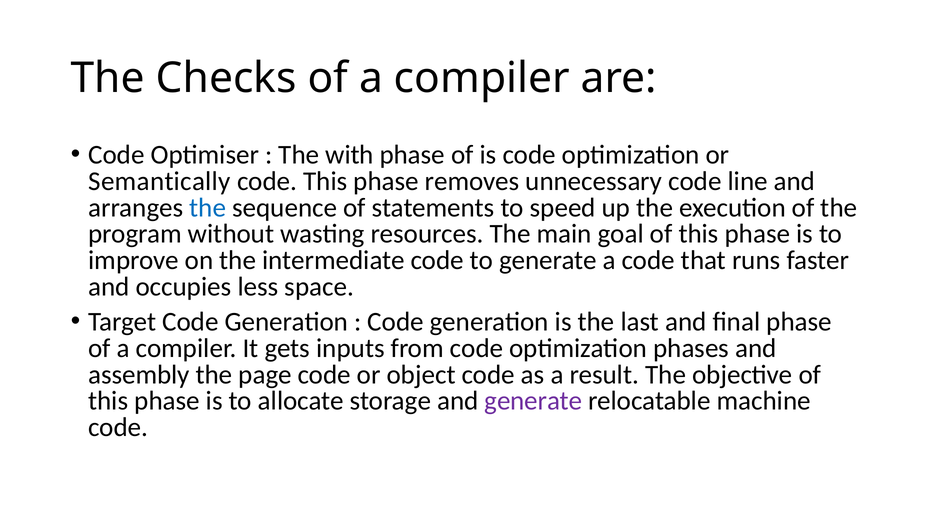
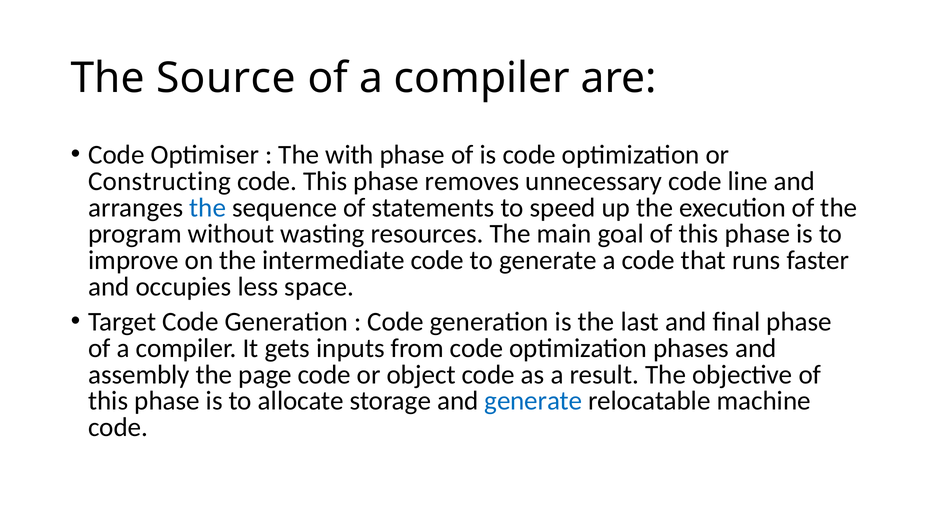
Checks: Checks -> Source
Semantically: Semantically -> Constructing
generate at (533, 401) colour: purple -> blue
